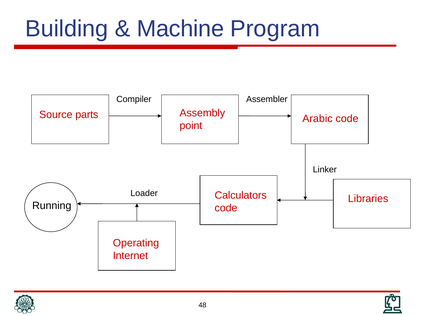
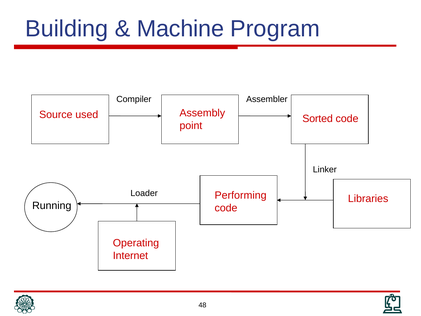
parts: parts -> used
Arabic: Arabic -> Sorted
Calculators: Calculators -> Performing
